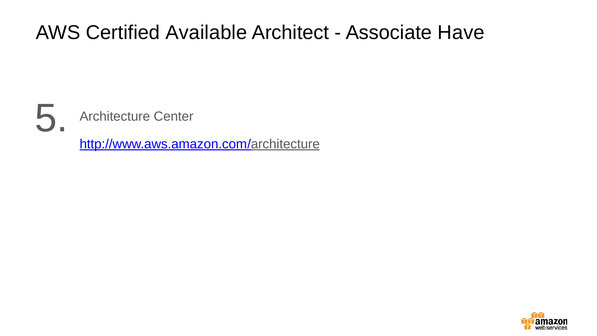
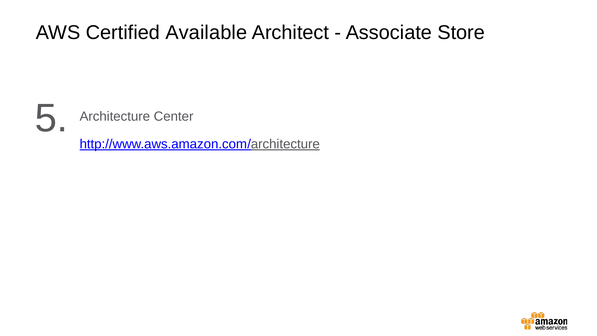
Have: Have -> Store
